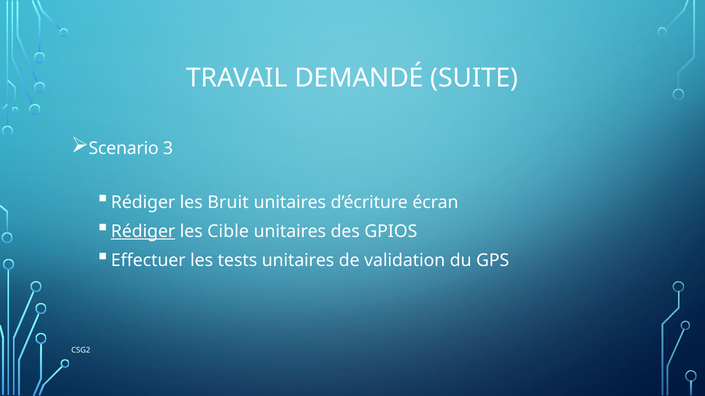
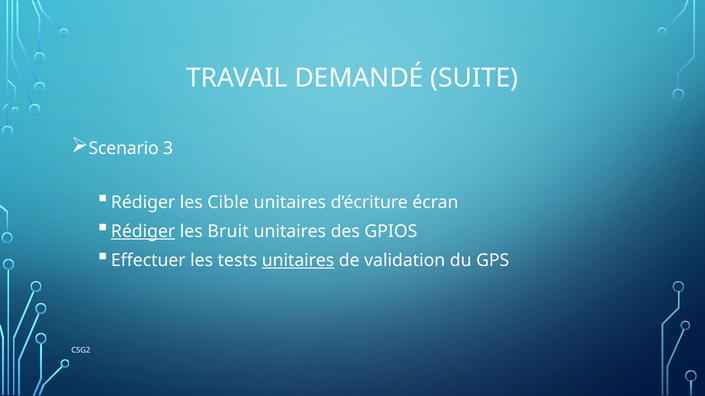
Bruit: Bruit -> Cible
Cible: Cible -> Bruit
unitaires at (298, 261) underline: none -> present
